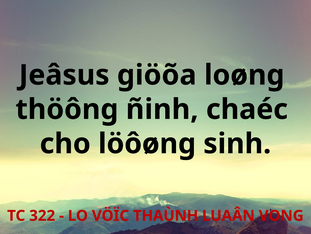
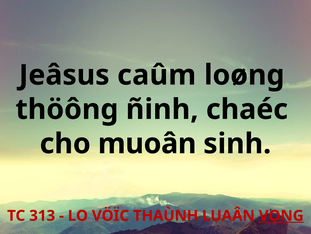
giöõa: giöõa -> caûm
löôøng: löôøng -> muoân
322: 322 -> 313
VONG underline: none -> present
